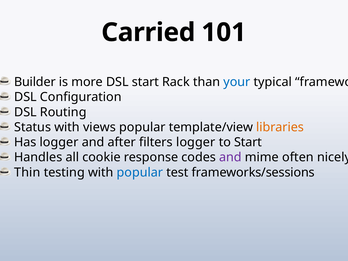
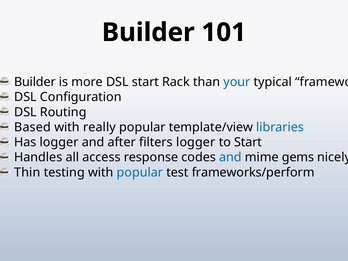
Carried at (148, 32): Carried -> Builder
Status: Status -> Based
views: views -> really
libraries colour: orange -> blue
cookie: cookie -> access
and at (230, 157) colour: purple -> blue
often: often -> gems
frameworks/sessions: frameworks/sessions -> frameworks/perform
